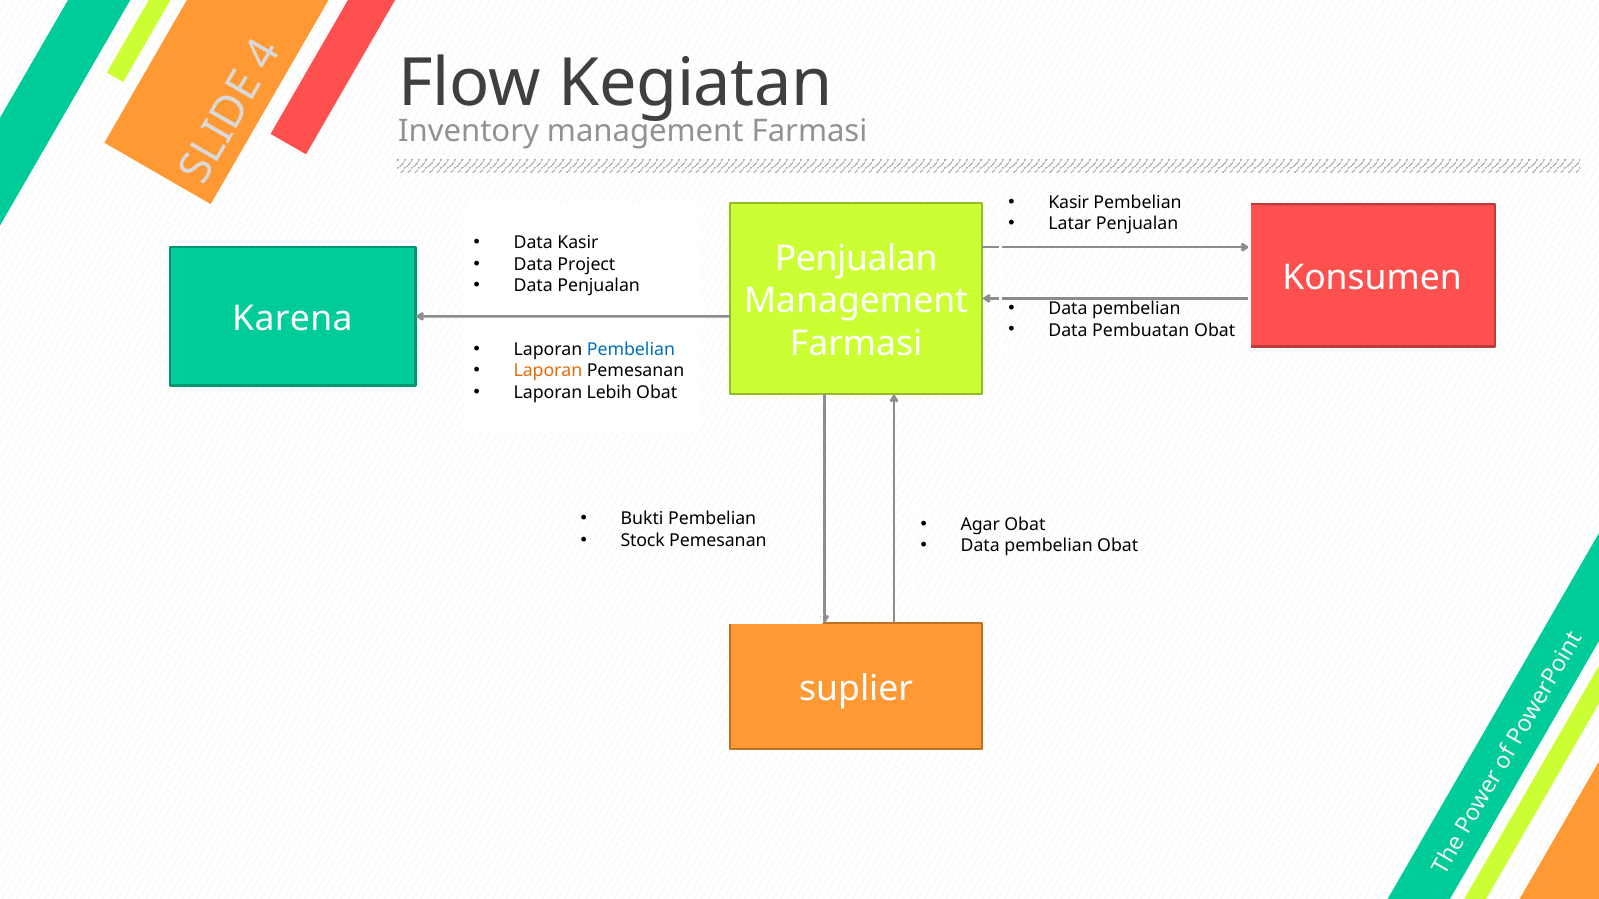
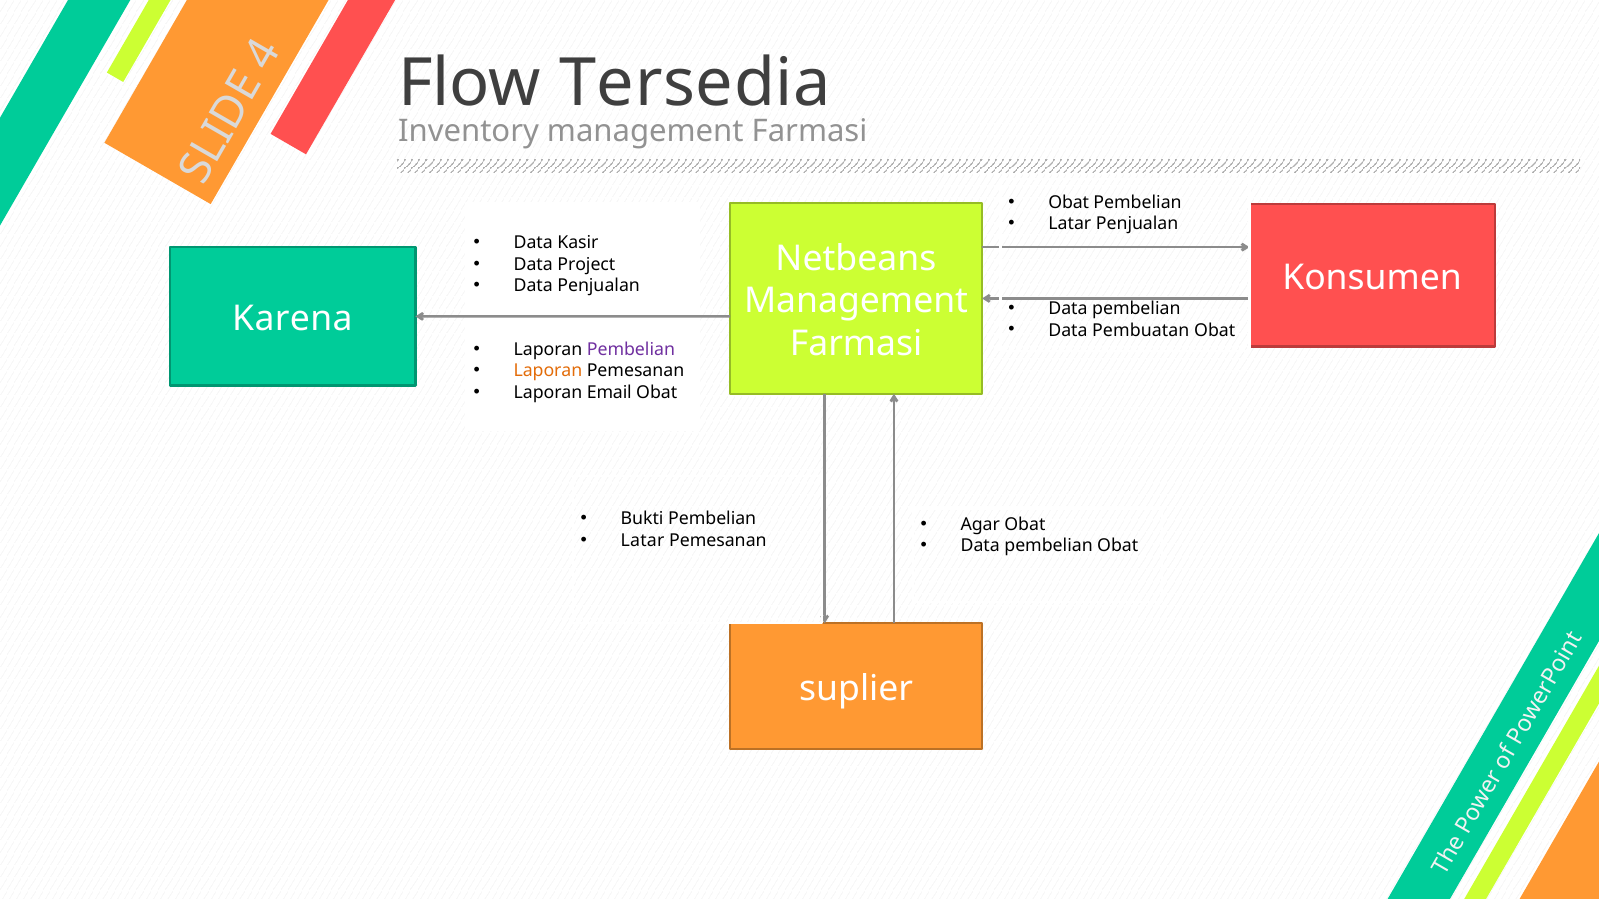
Kegiatan: Kegiatan -> Tersedia
Kasir at (1069, 202): Kasir -> Obat
Penjualan at (856, 258): Penjualan -> Netbeans
Pembelian at (631, 350) colour: blue -> purple
Lebih: Lebih -> Email
Stock at (643, 541): Stock -> Latar
